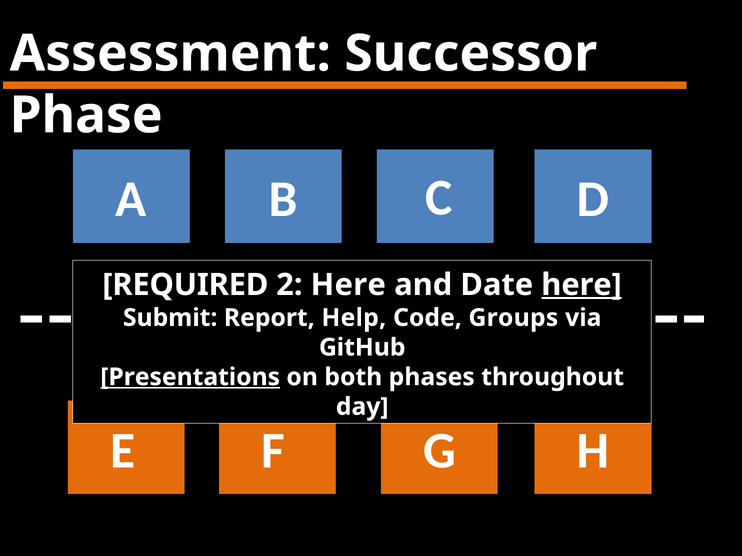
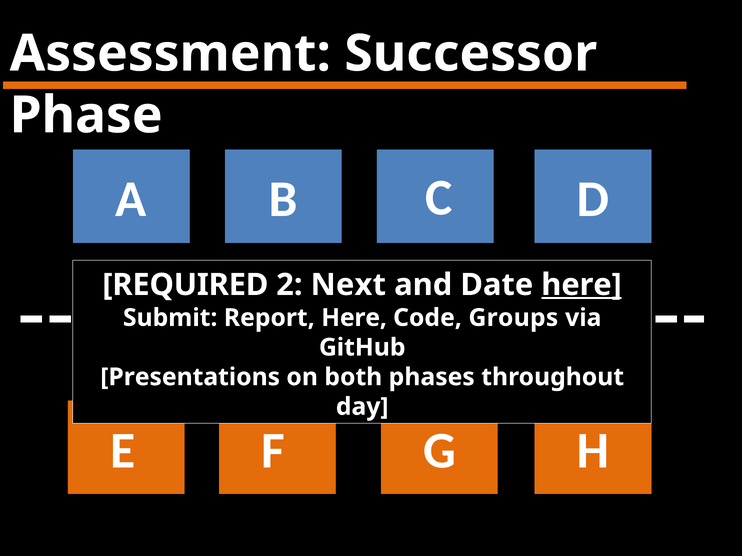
2 Here: Here -> Next
Report Help: Help -> Here
Presentations underline: present -> none
